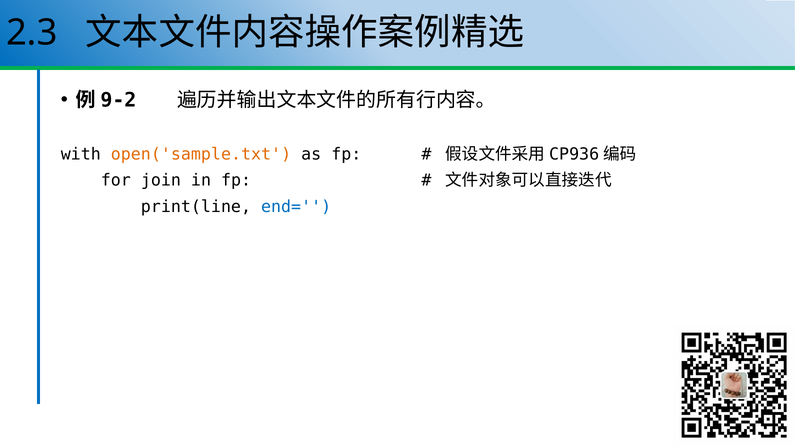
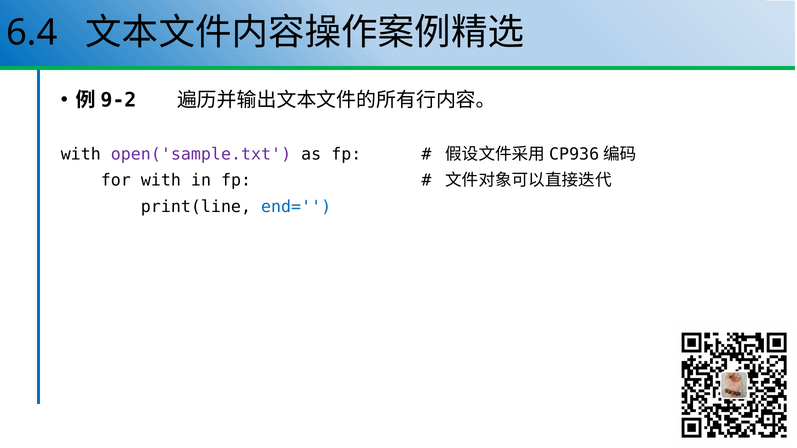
2.3: 2.3 -> 6.4
open('sample.txt colour: orange -> purple
for join: join -> with
